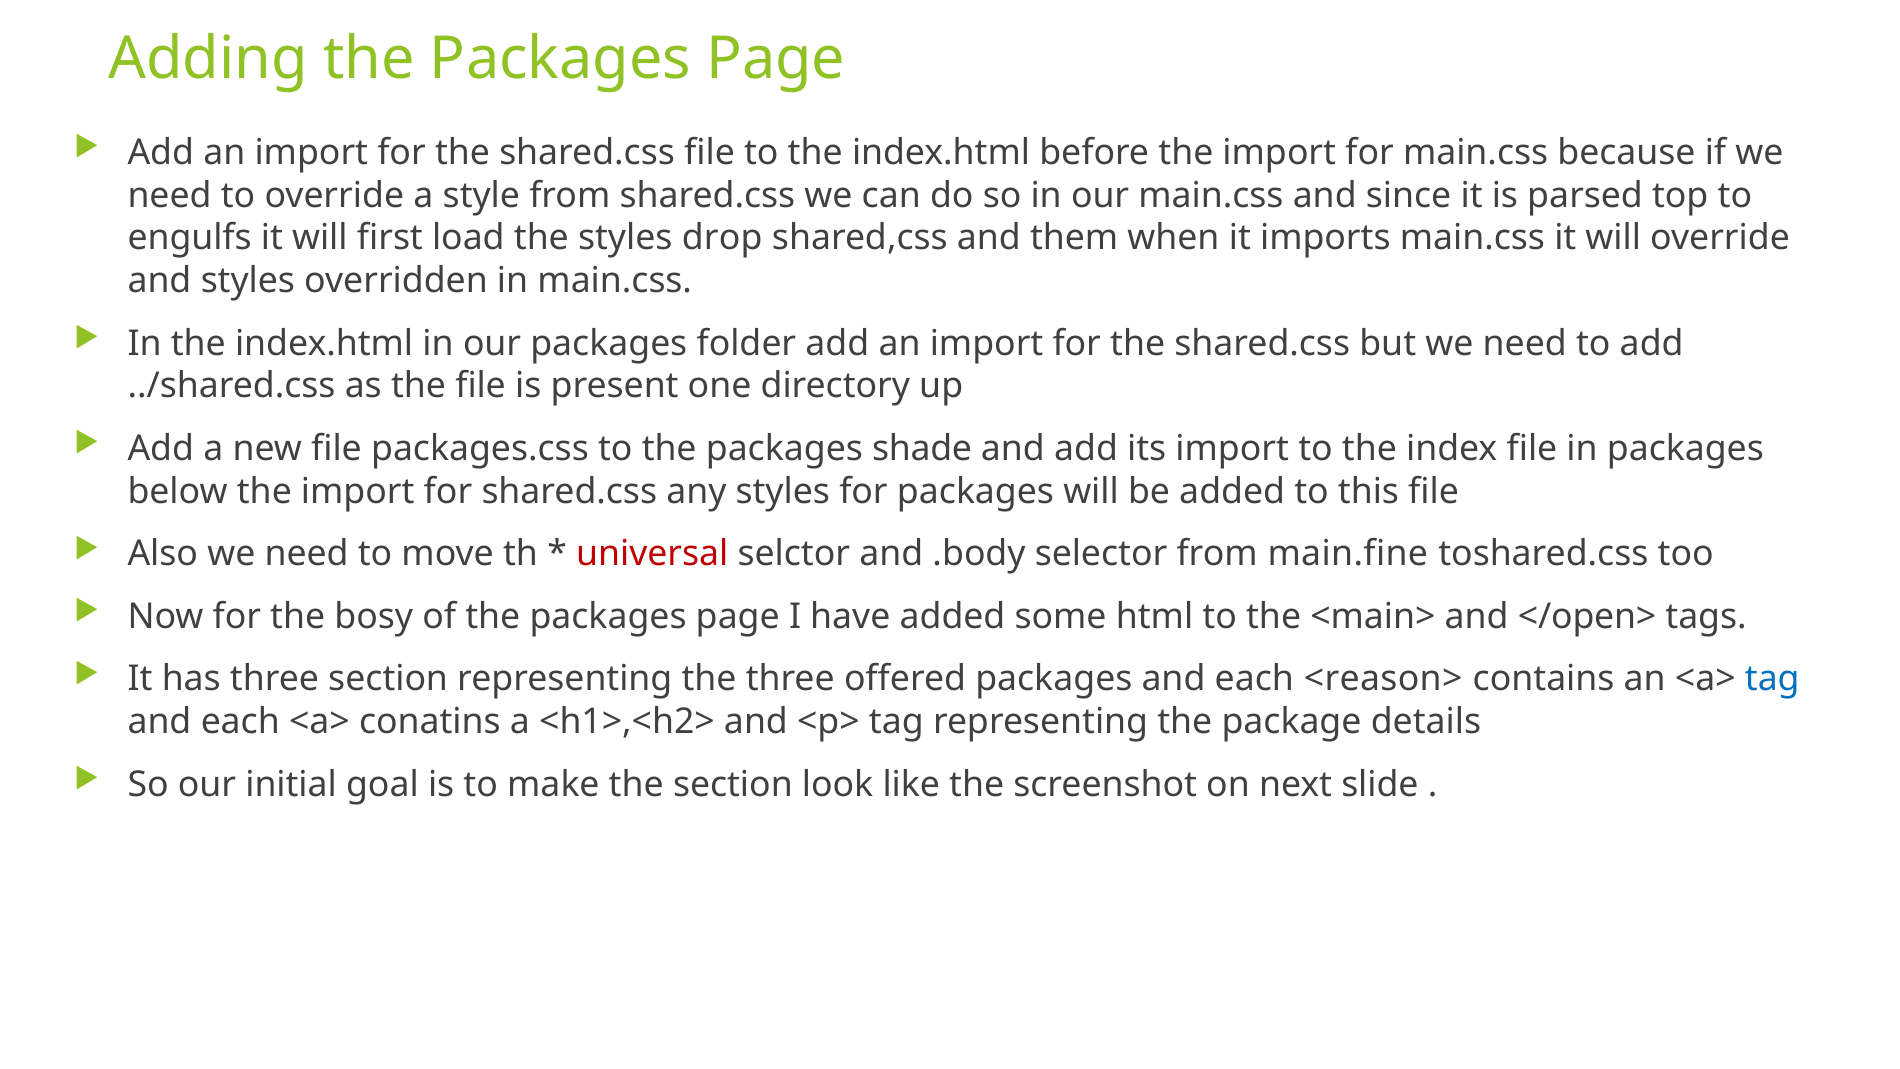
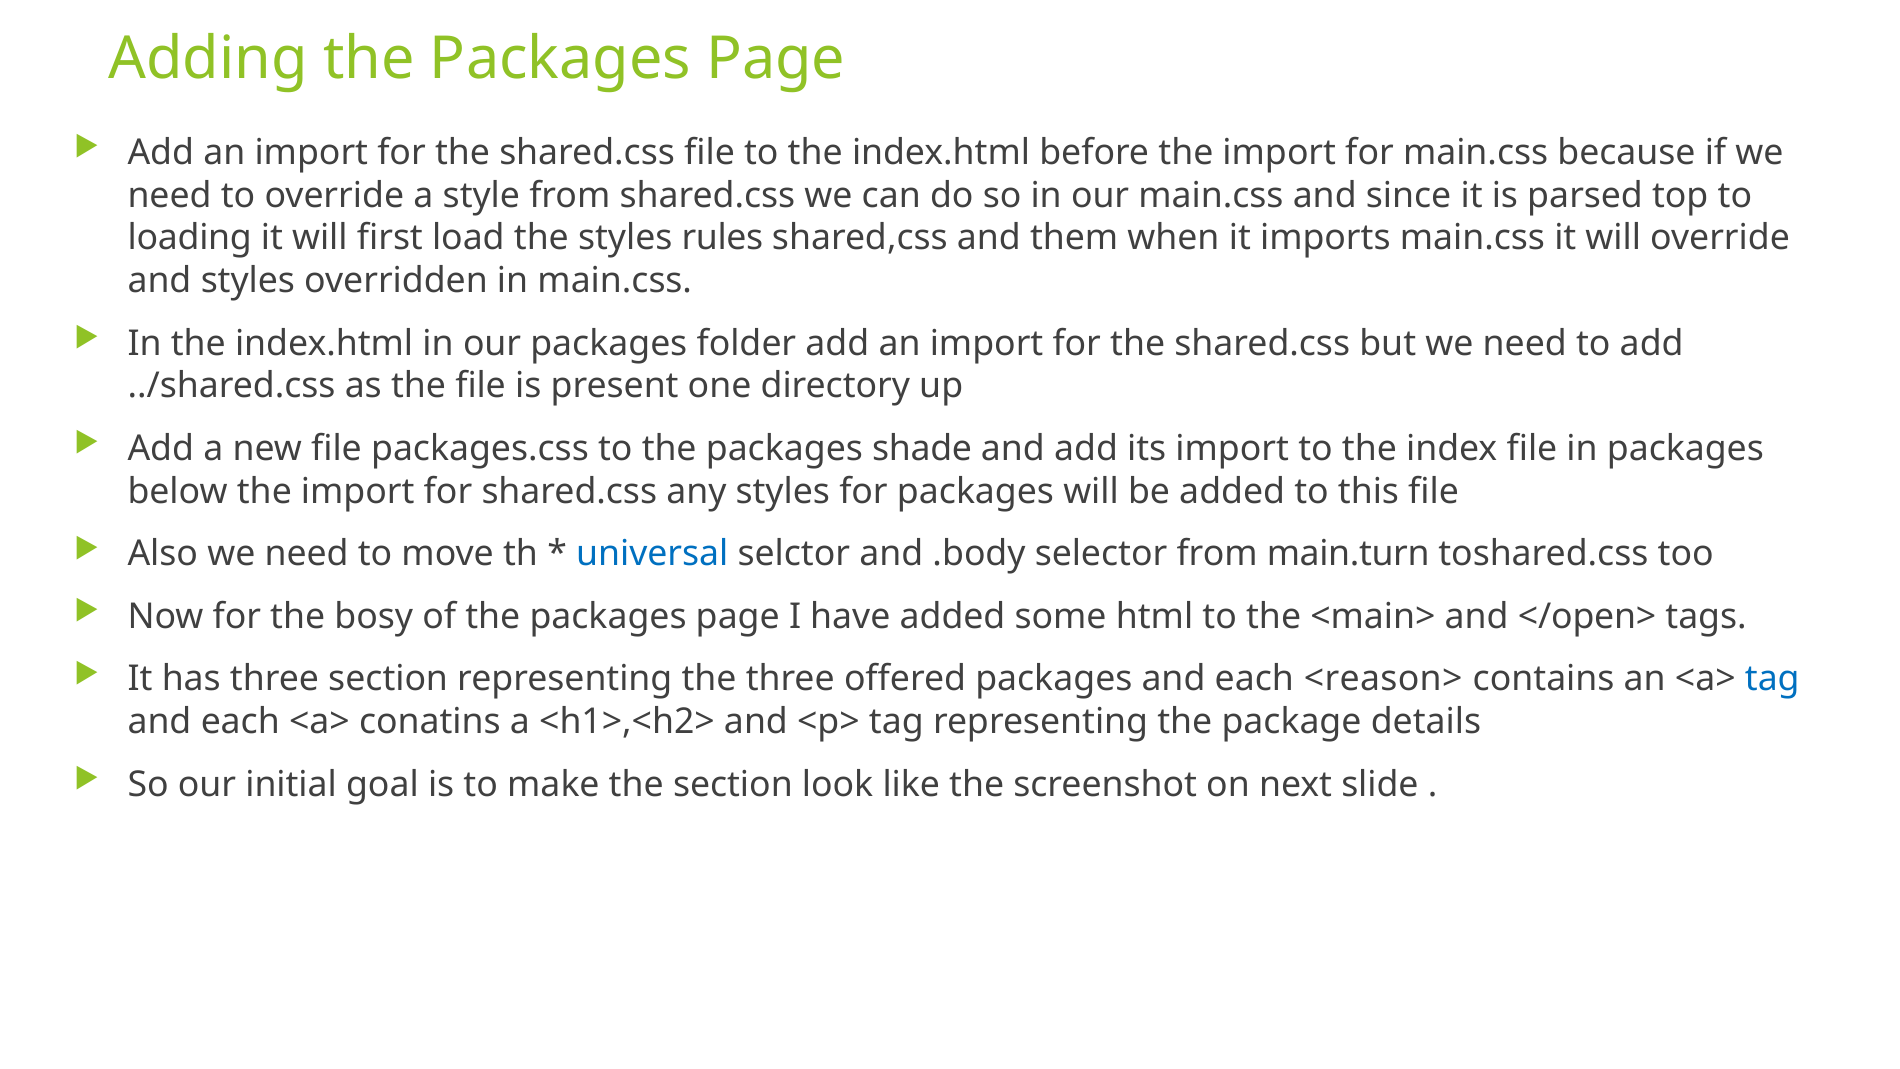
engulfs: engulfs -> loading
drop: drop -> rules
universal colour: red -> blue
main.fine: main.fine -> main.turn
